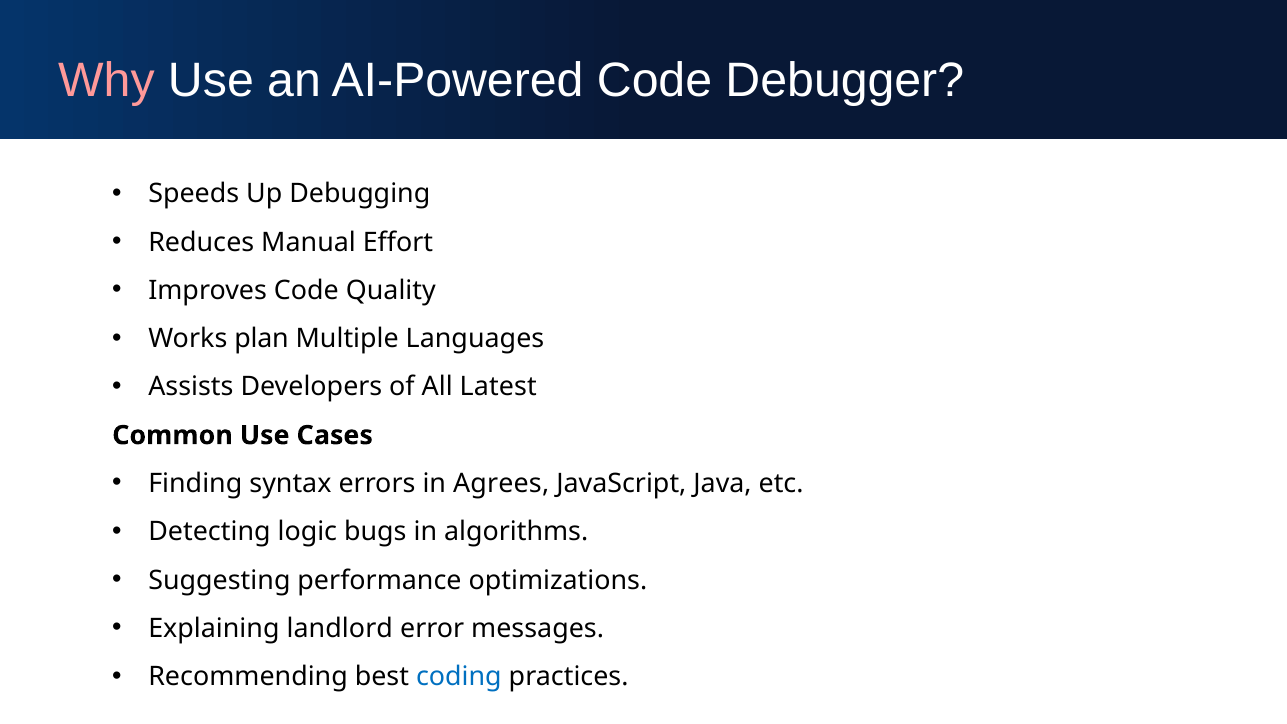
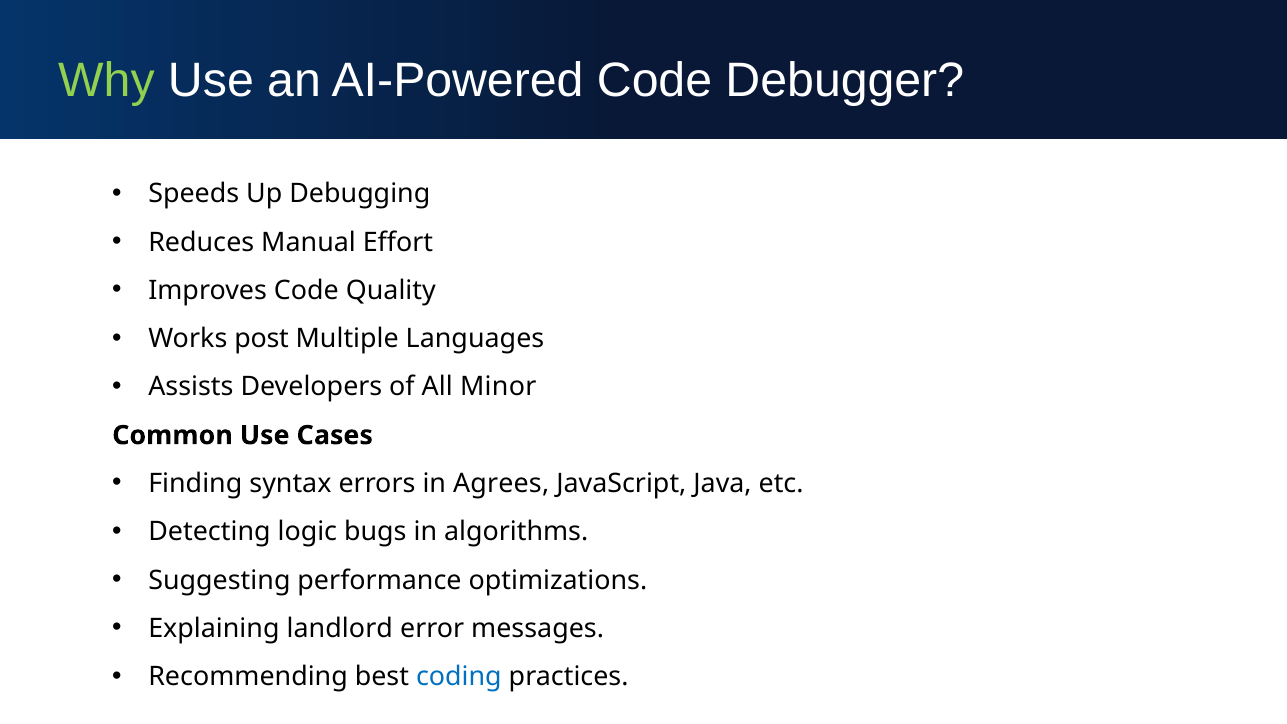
Why colour: pink -> light green
plan: plan -> post
Latest: Latest -> Minor
